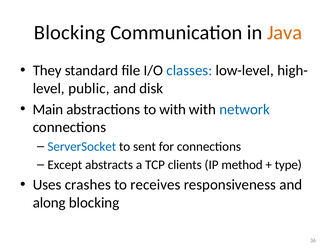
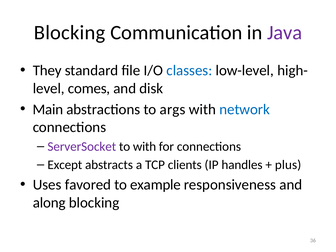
Java colour: orange -> purple
public: public -> comes
to with: with -> args
ServerSocket colour: blue -> purple
to sent: sent -> with
method: method -> handles
type: type -> plus
crashes: crashes -> favored
receives: receives -> example
